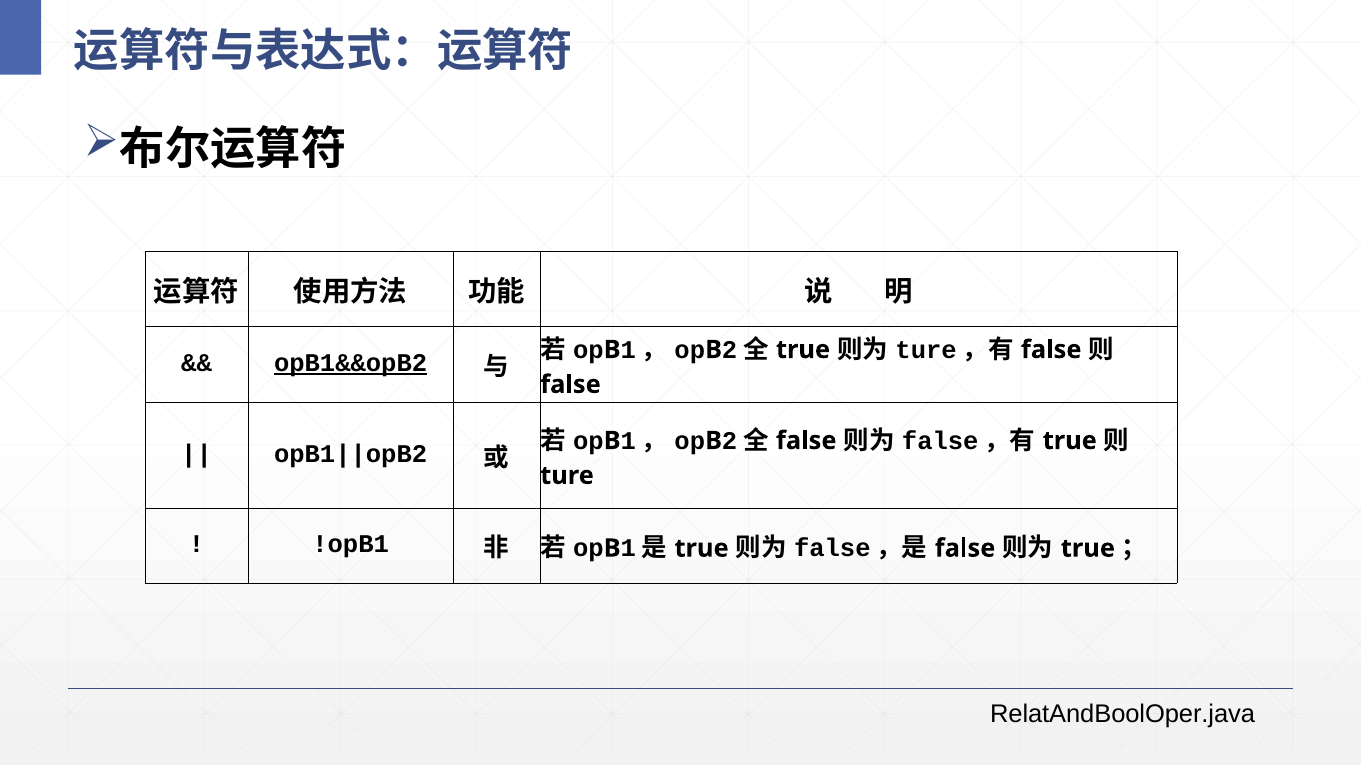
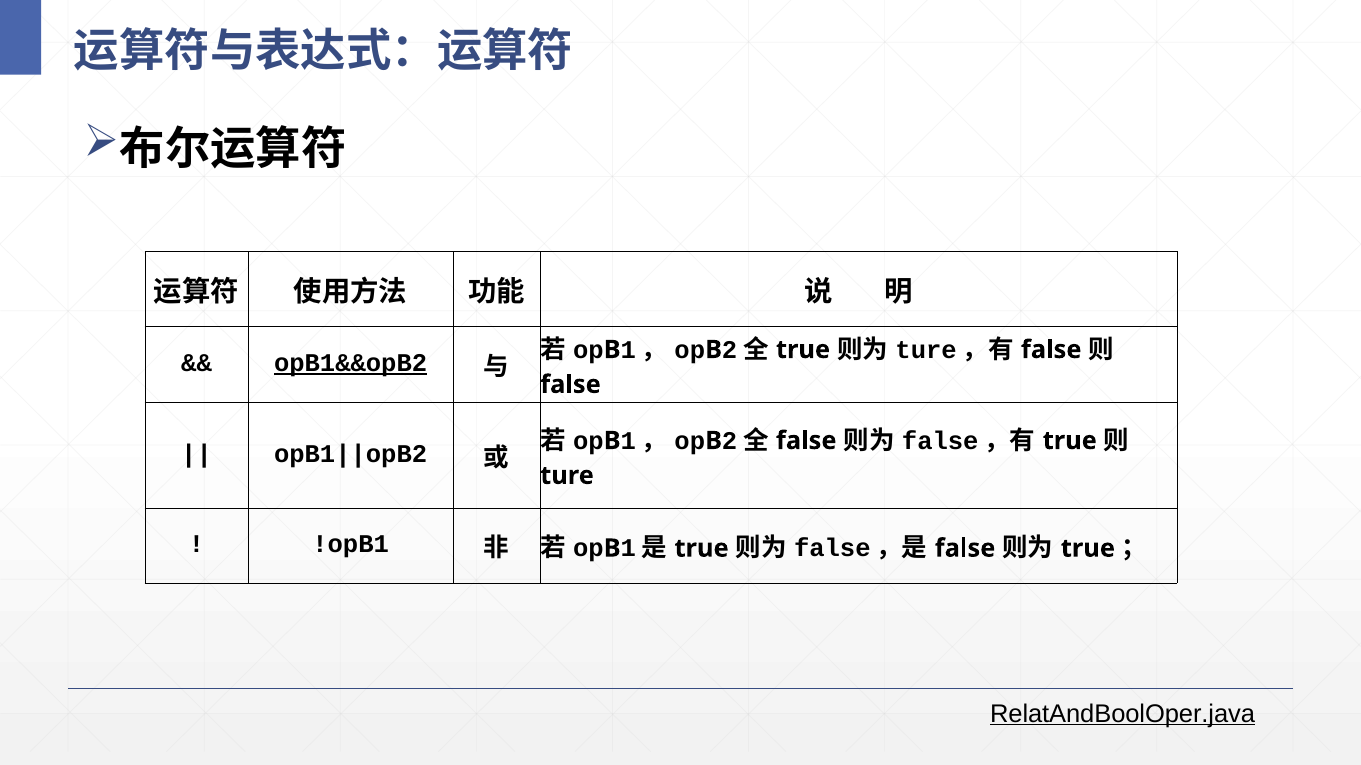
RelatAndBoolOper.java underline: none -> present
